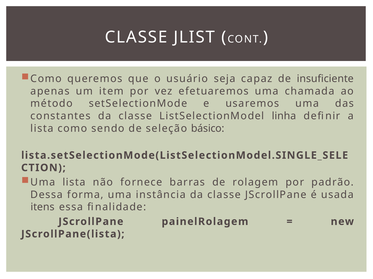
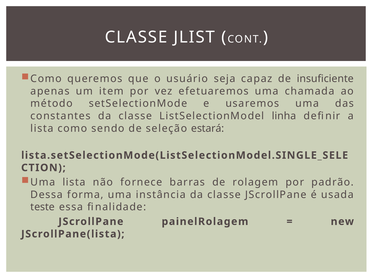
básico: básico -> estará
itens: itens -> teste
